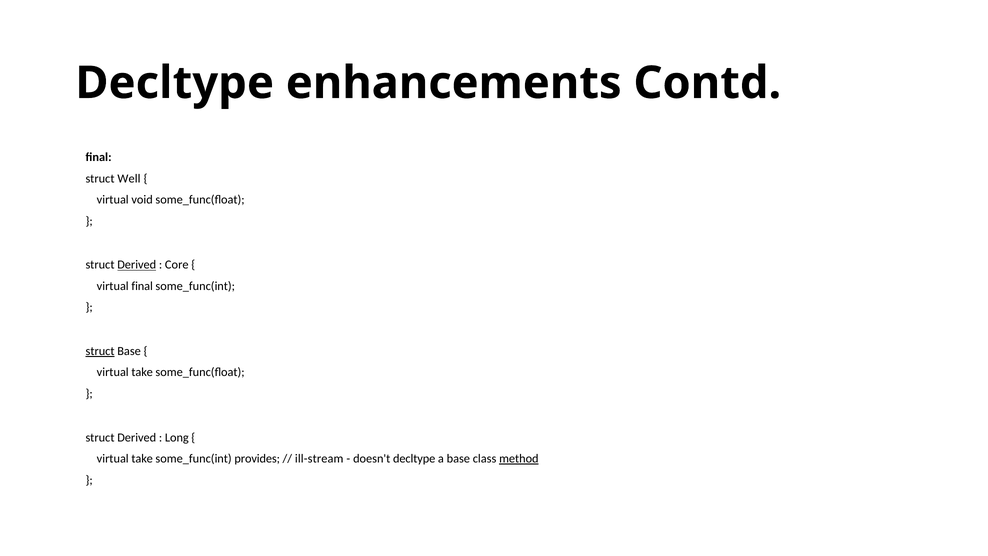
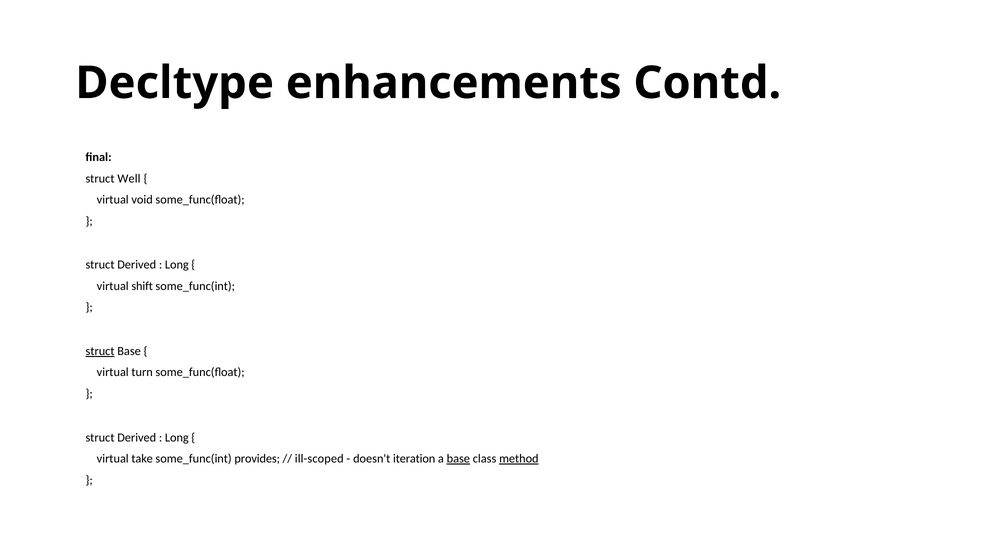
Derived at (137, 265) underline: present -> none
Core at (177, 265): Core -> Long
virtual final: final -> shift
take at (142, 372): take -> turn
ill-stream: ill-stream -> ill-scoped
doesn't decltype: decltype -> iteration
base at (458, 459) underline: none -> present
